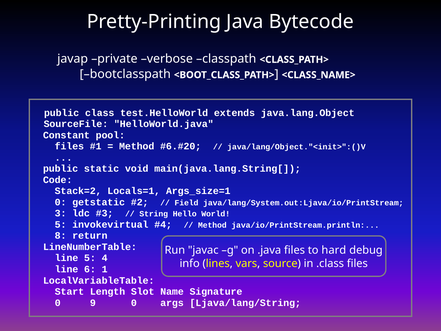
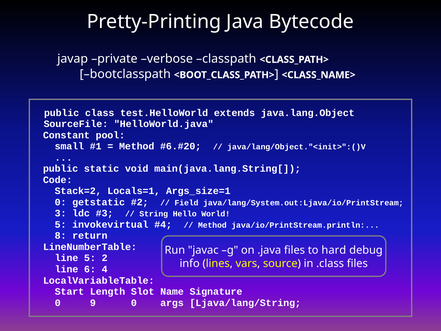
files at (69, 146): files -> small
4: 4 -> 2
1: 1 -> 4
